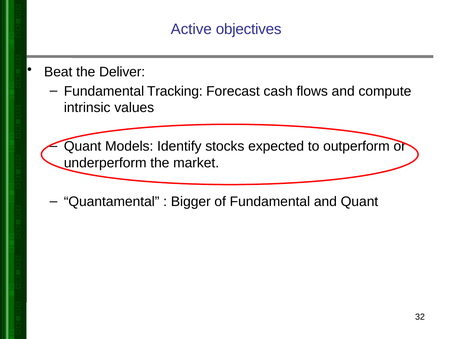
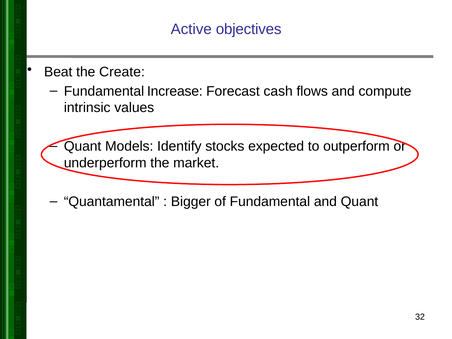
Deliver: Deliver -> Create
Tracking: Tracking -> Increase
